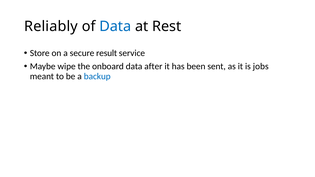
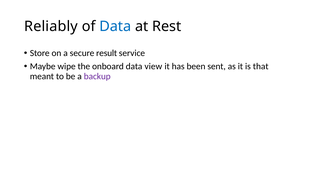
after: after -> view
jobs: jobs -> that
backup colour: blue -> purple
